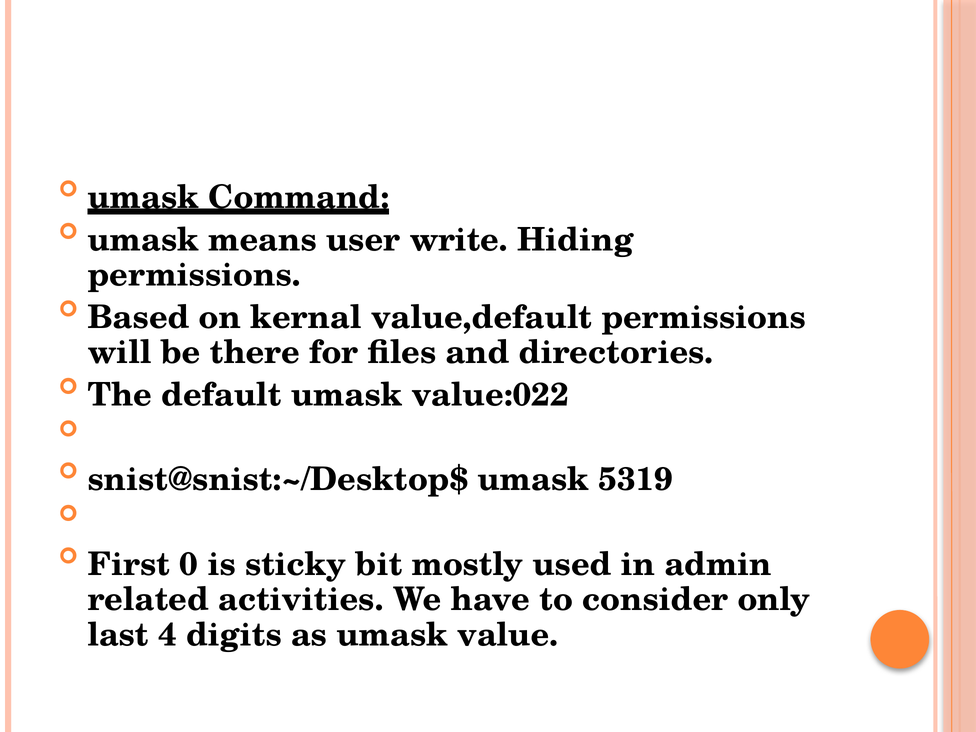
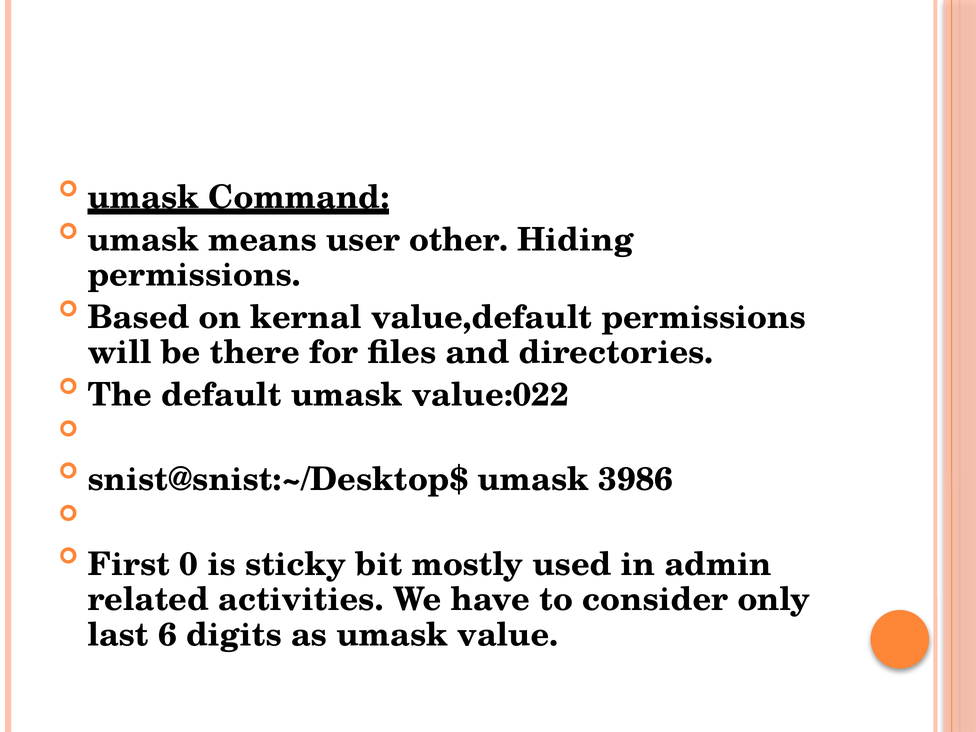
write: write -> other
5319: 5319 -> 3986
4: 4 -> 6
